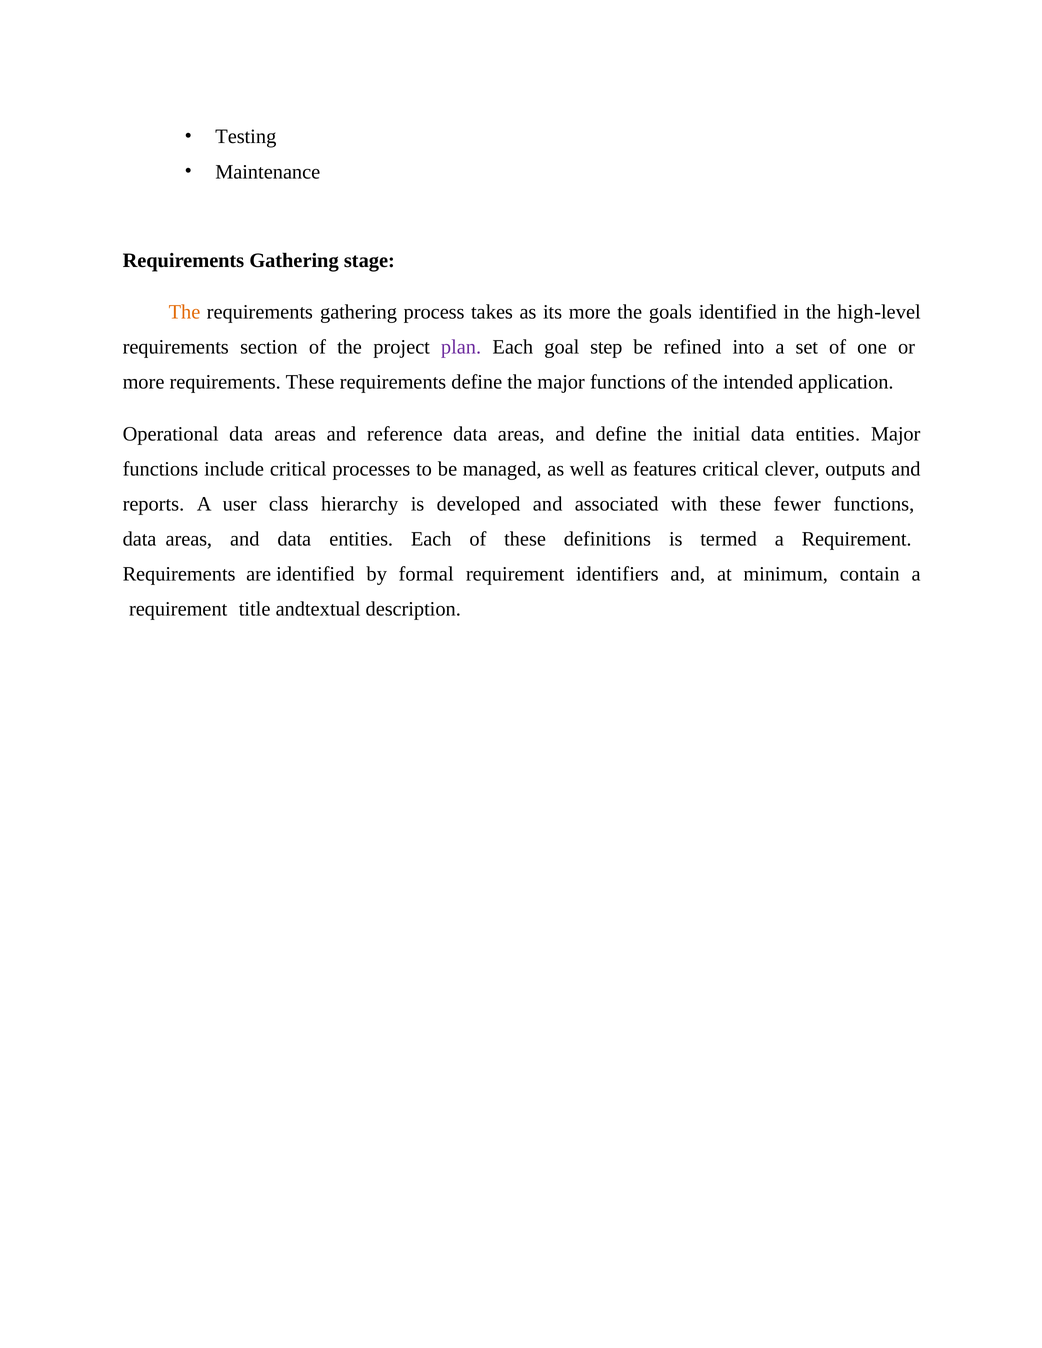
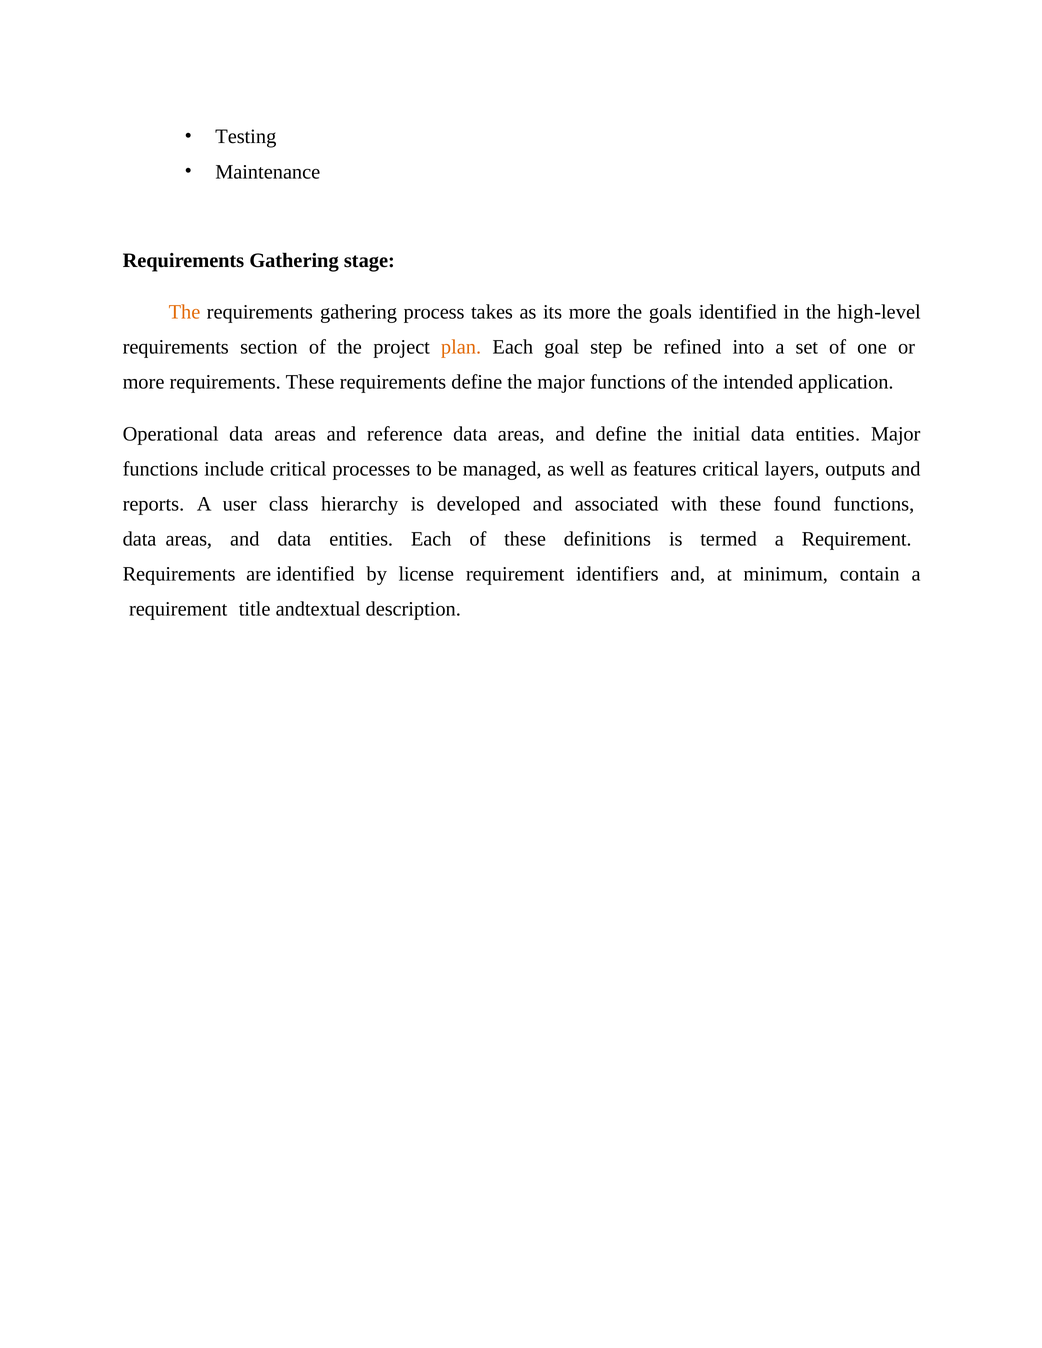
plan colour: purple -> orange
clever: clever -> layers
fewer: fewer -> found
formal: formal -> license
